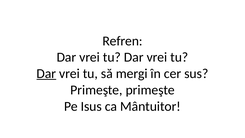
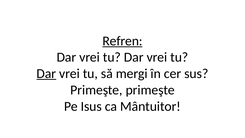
Refren underline: none -> present
